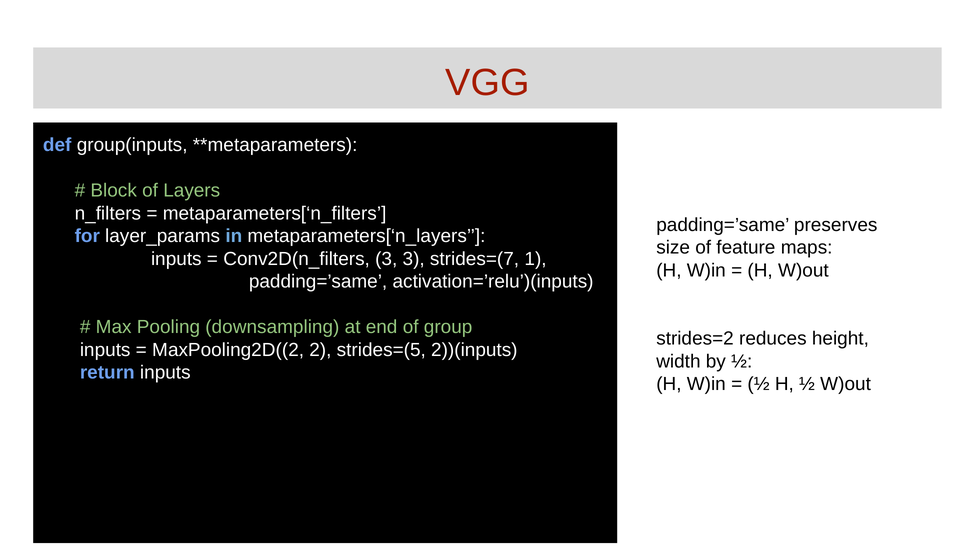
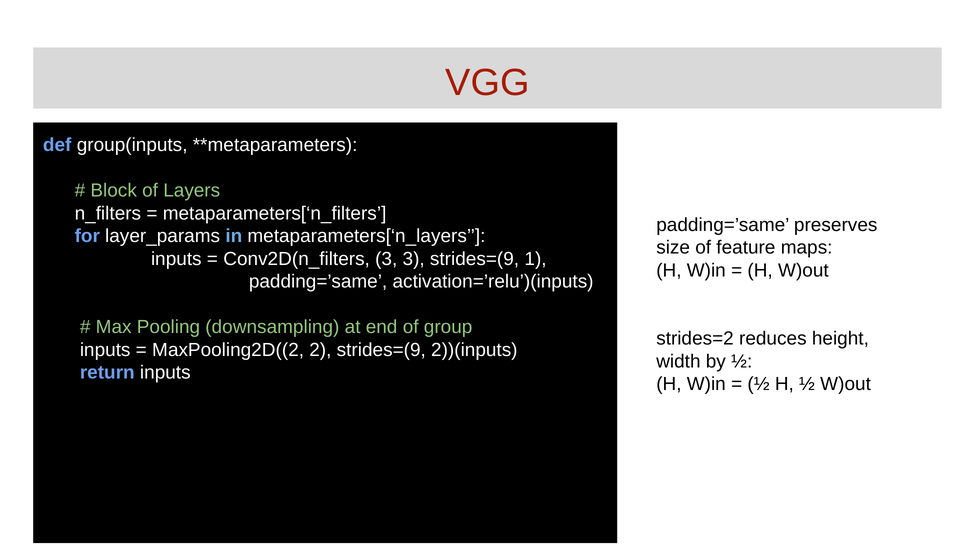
3 strides=(7: strides=(7 -> strides=(9
2 strides=(5: strides=(5 -> strides=(9
